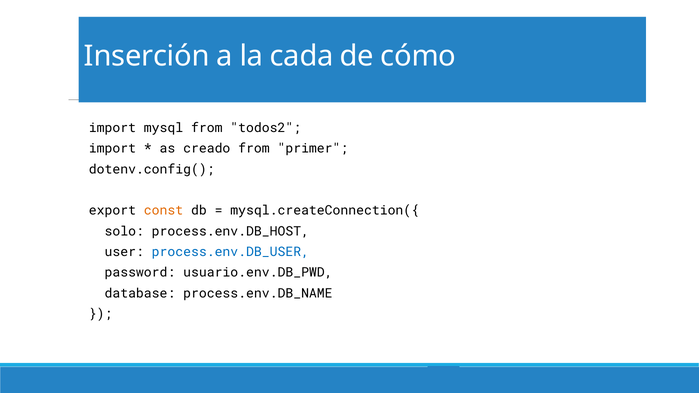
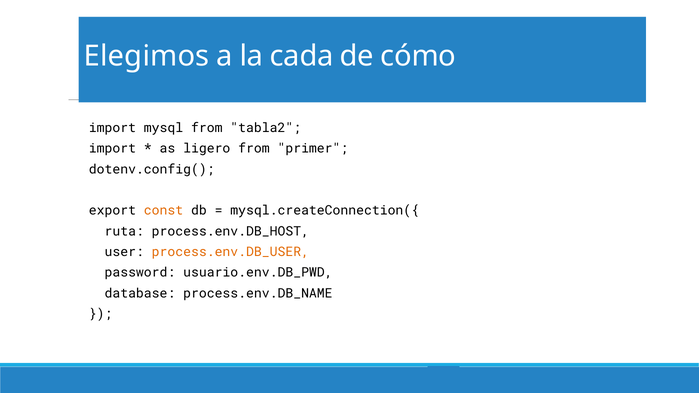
Inserción: Inserción -> Elegimos
todos2: todos2 -> tabla2
creado: creado -> ligero
solo: solo -> ruta
process.env.DB_USER colour: blue -> orange
